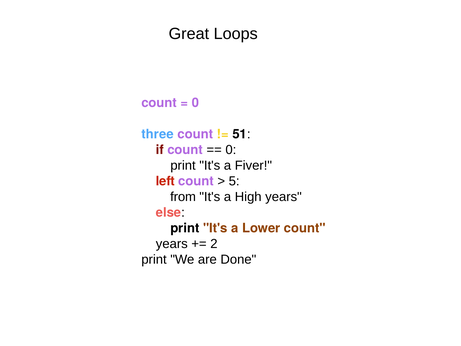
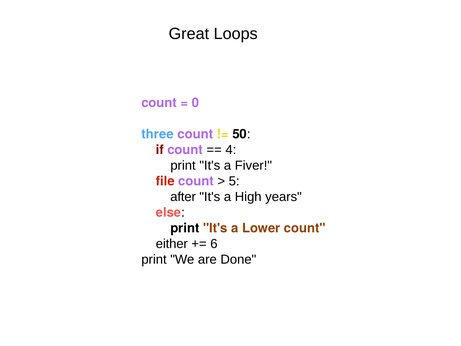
51: 51 -> 50
0 at (231, 150): 0 -> 4
left: left -> file
from: from -> after
years at (172, 244): years -> either
2: 2 -> 6
